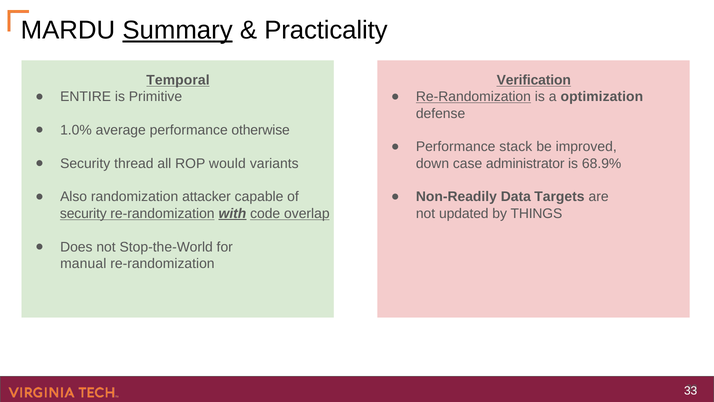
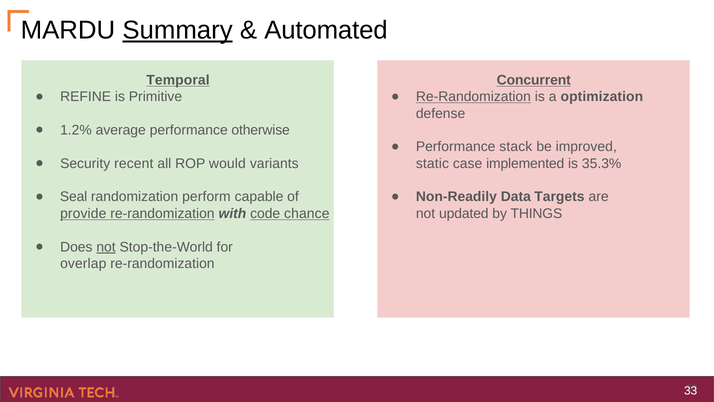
Practicality: Practicality -> Automated
Verification: Verification -> Concurrent
ENTIRE: ENTIRE -> REFINE
1.0%: 1.0% -> 1.2%
thread: thread -> recent
down: down -> static
administrator: administrator -> implemented
68.9%: 68.9% -> 35.3%
Also: Also -> Seal
attacker: attacker -> perform
security at (83, 213): security -> provide
with underline: present -> none
overlap: overlap -> chance
not at (106, 247) underline: none -> present
manual: manual -> overlap
